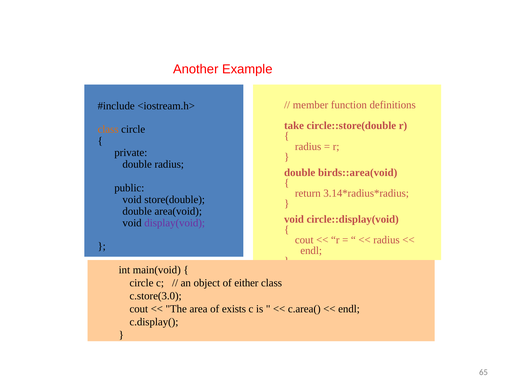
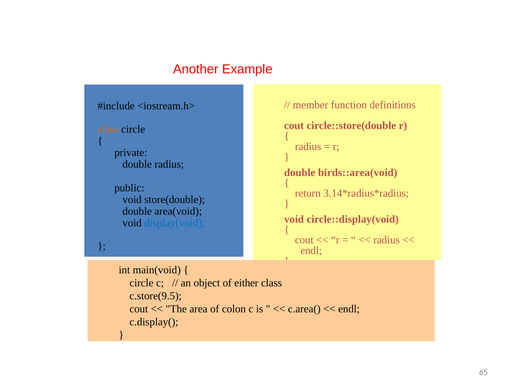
take at (294, 125): take -> cout
display(void colour: purple -> blue
c.store(3.0: c.store(3.0 -> c.store(9.5
exists: exists -> colon
